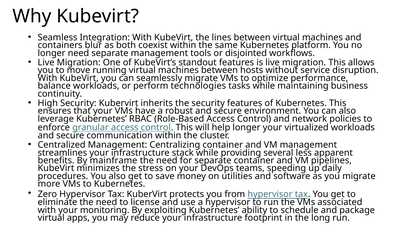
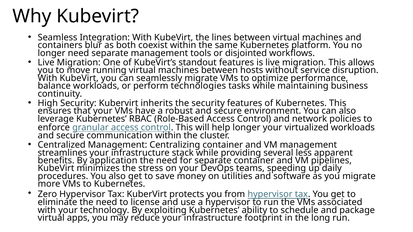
mainframe: mainframe -> application
monitoring: monitoring -> technology
